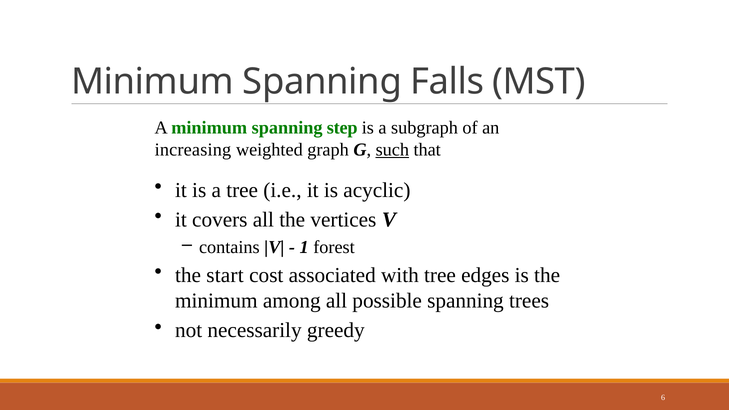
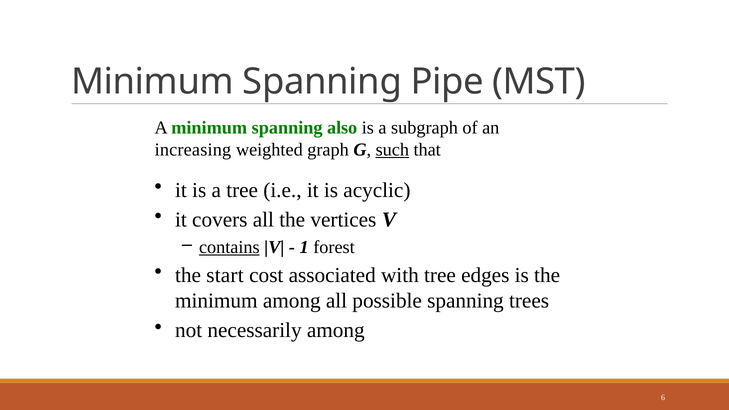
Falls: Falls -> Pipe
step: step -> also
contains underline: none -> present
necessarily greedy: greedy -> among
